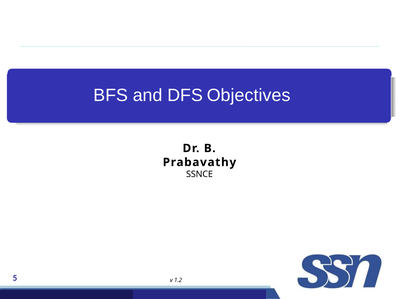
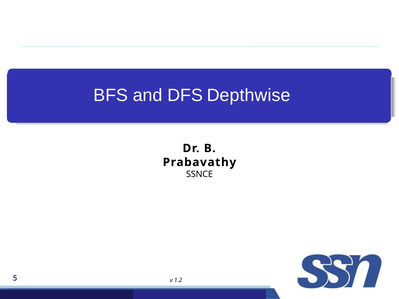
Objectives: Objectives -> Depthwise
